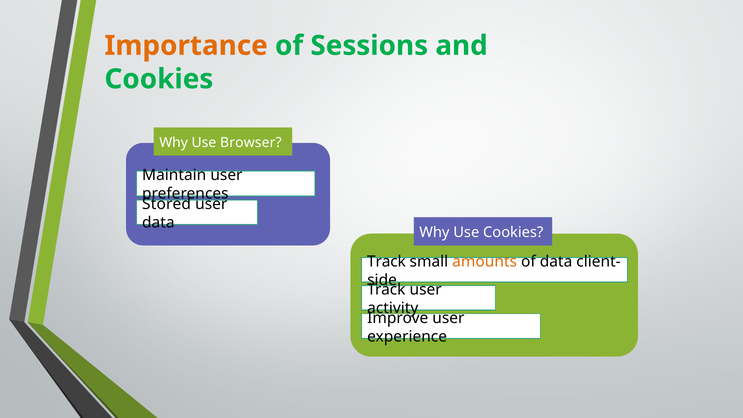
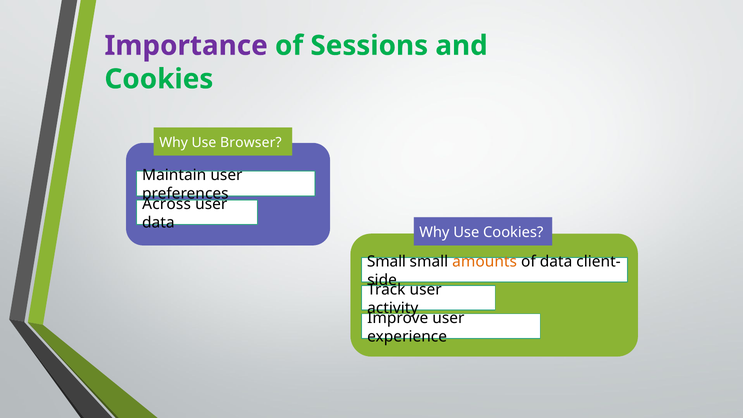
Importance colour: orange -> purple
Stored: Stored -> Across
Track at (386, 261): Track -> Small
